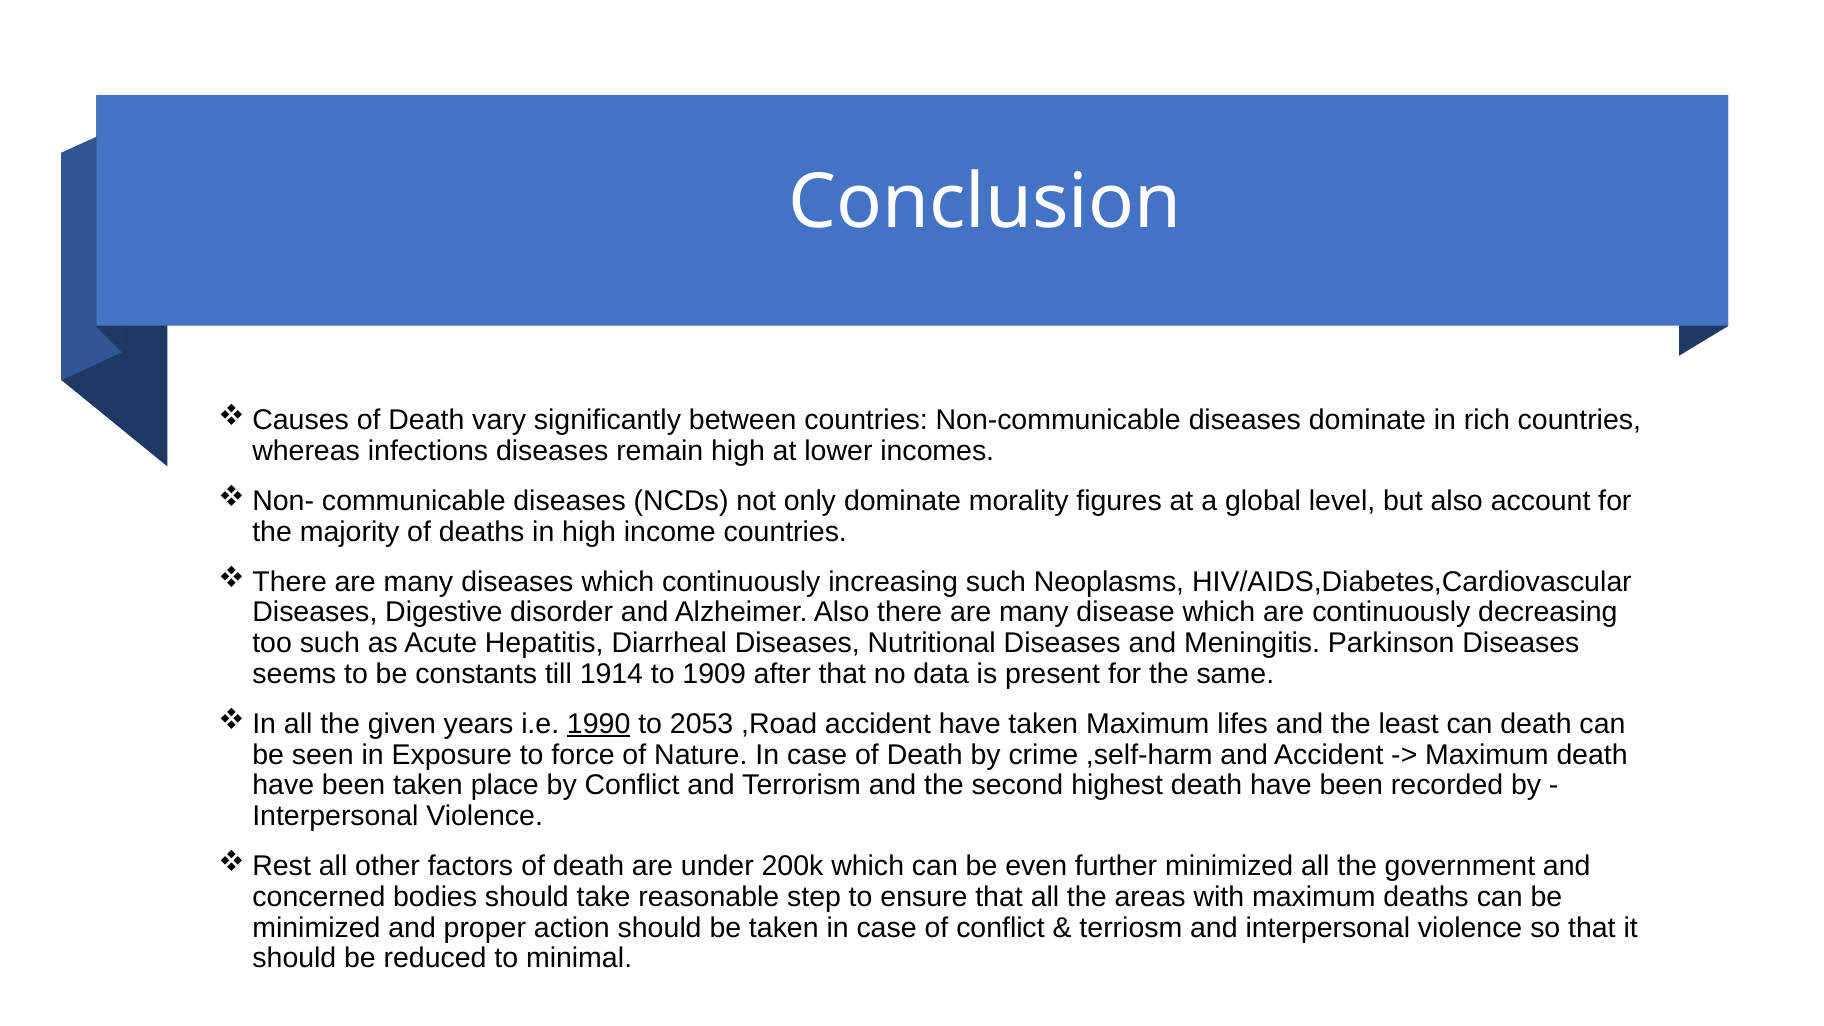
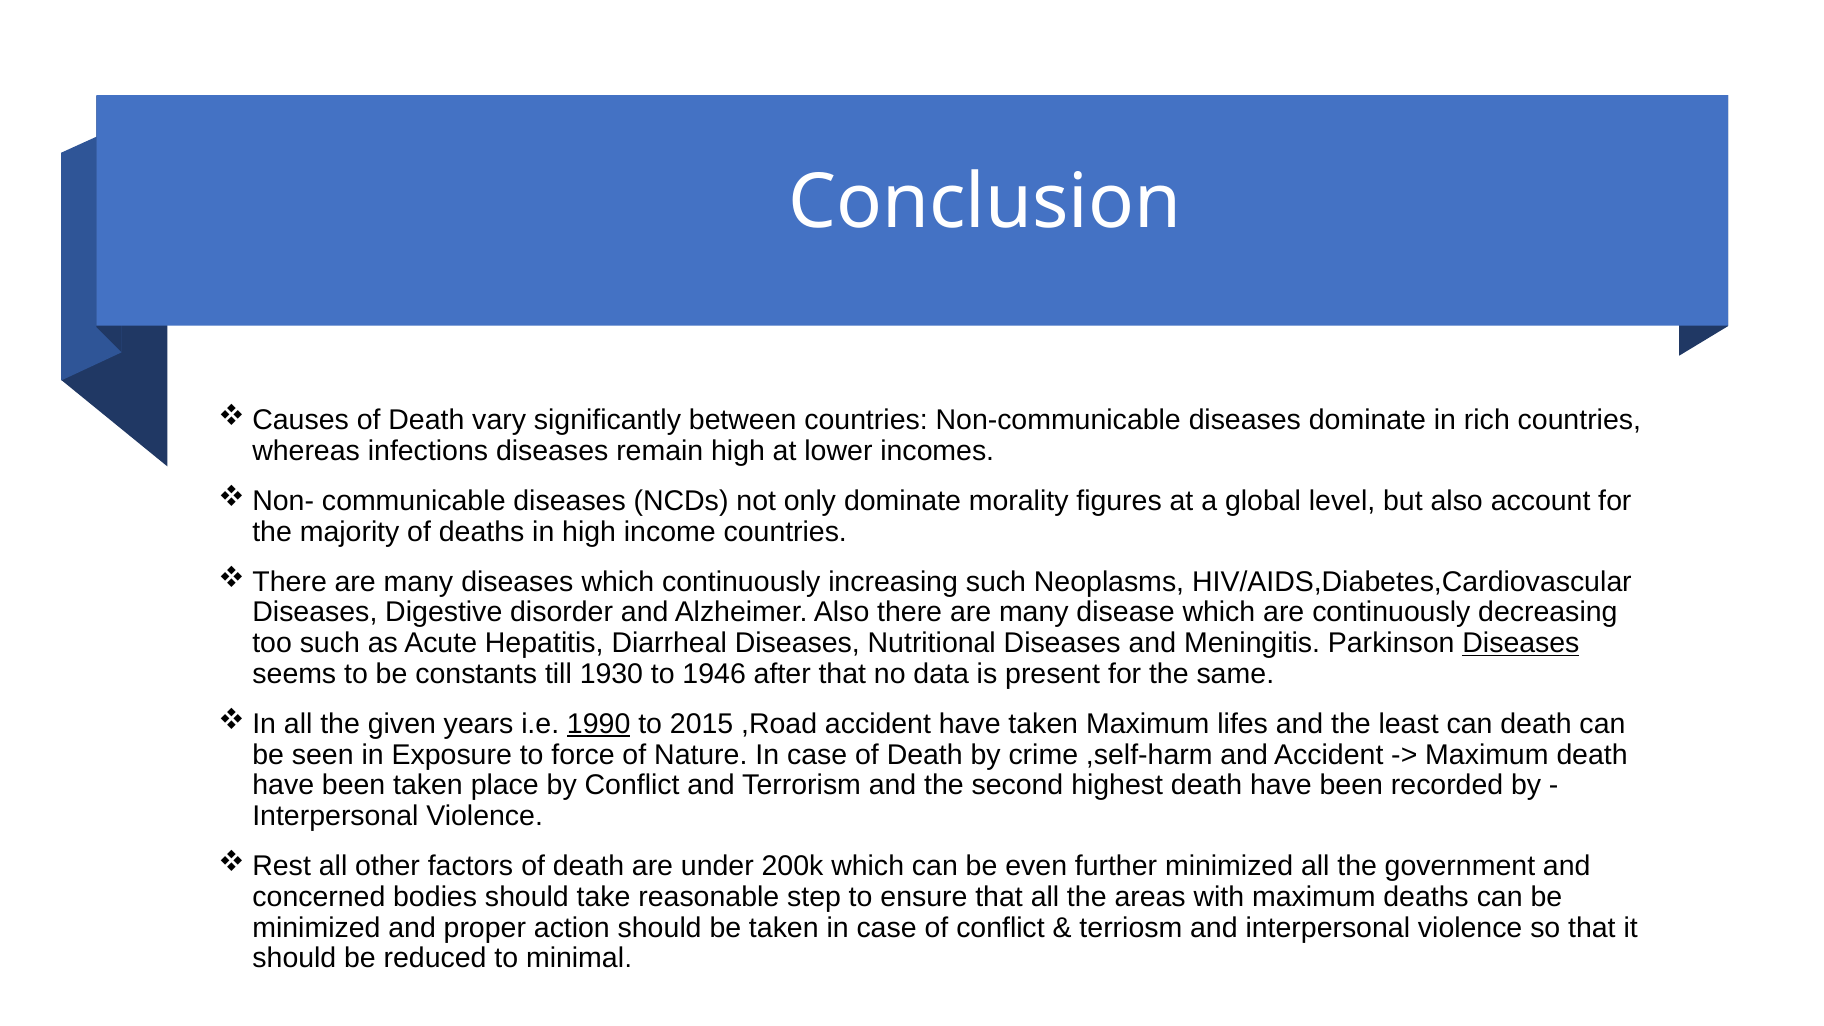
Diseases at (1521, 643) underline: none -> present
1914: 1914 -> 1930
1909: 1909 -> 1946
2053: 2053 -> 2015
